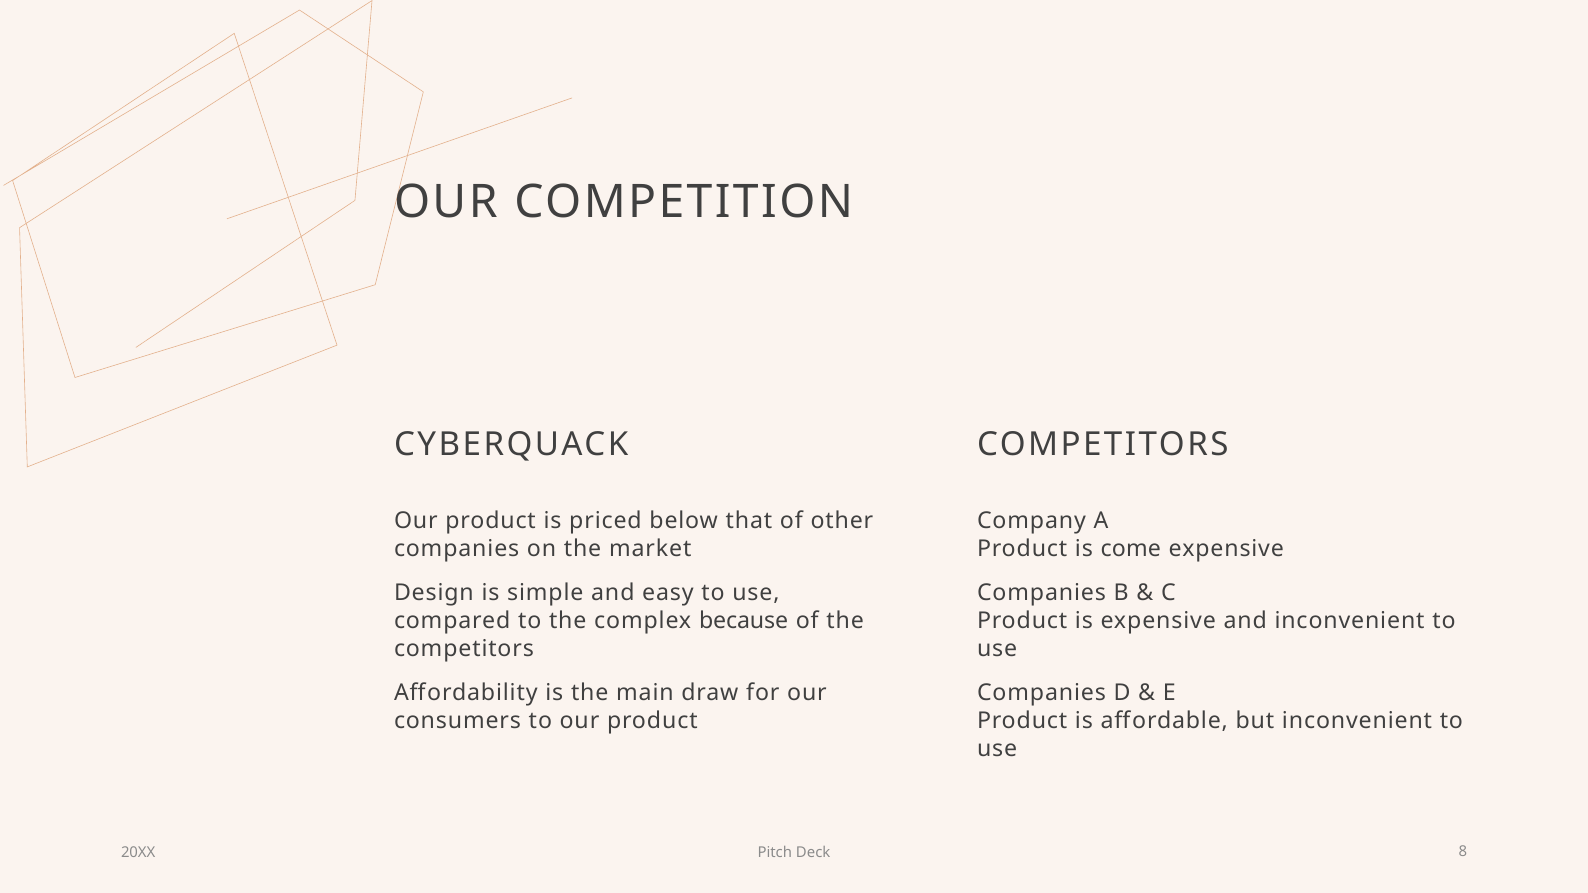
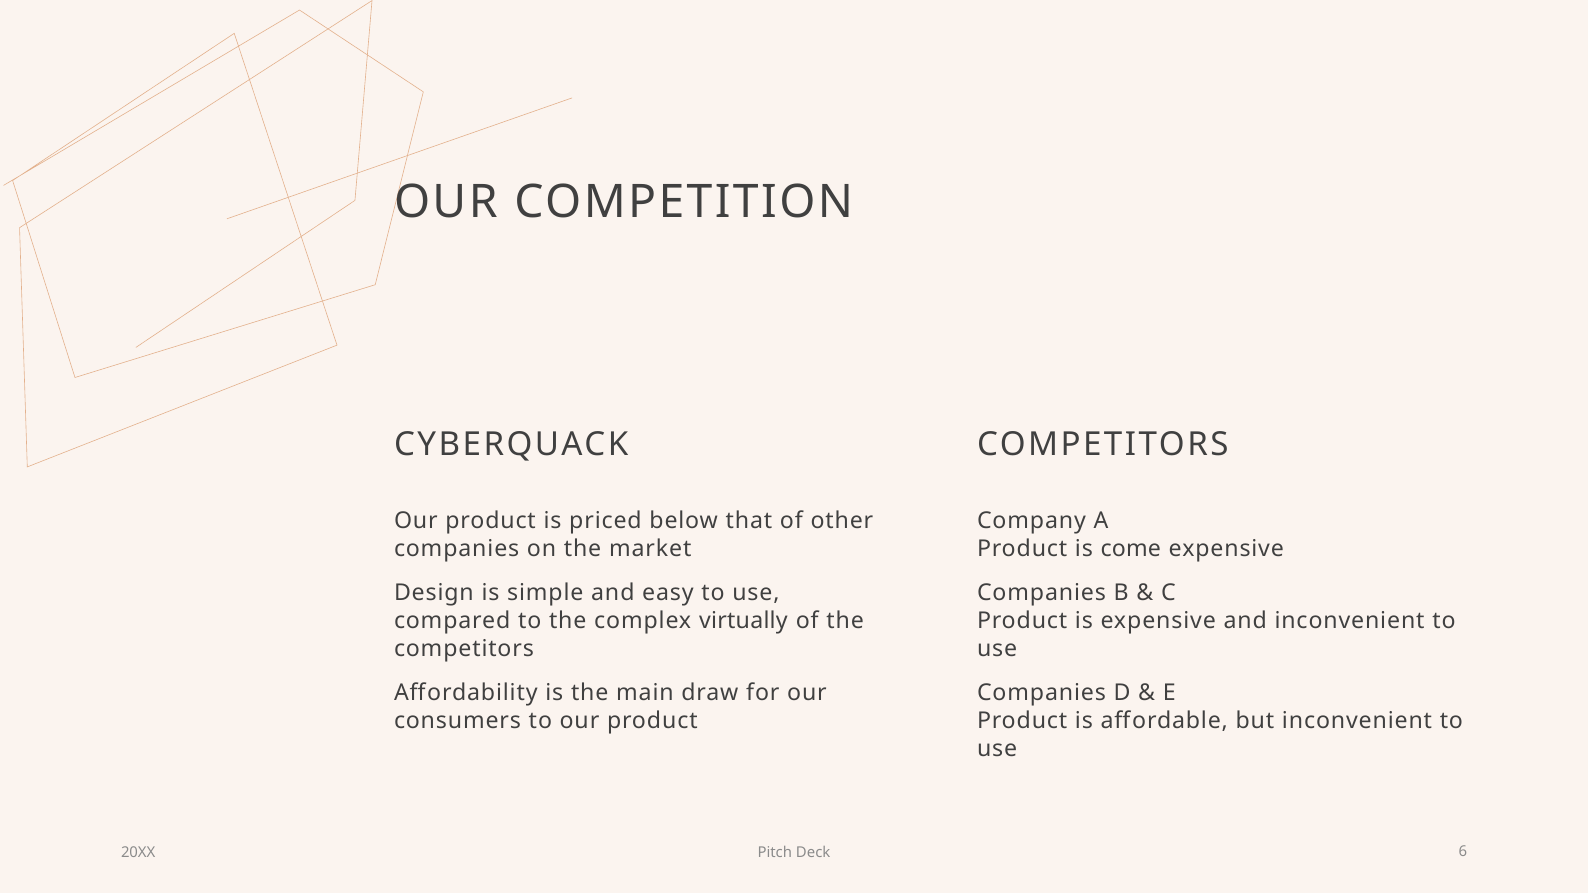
because: because -> virtually
8: 8 -> 6
